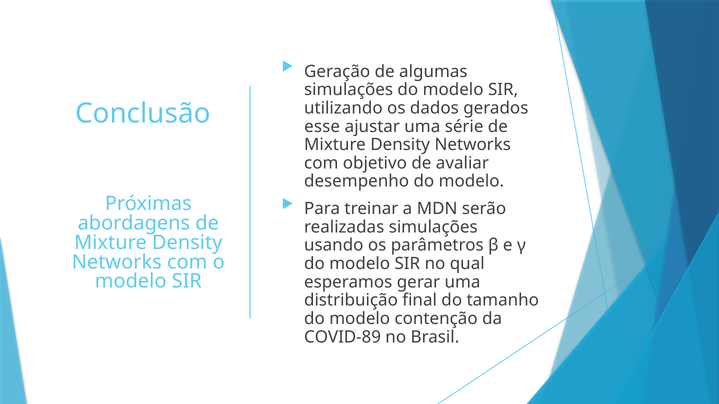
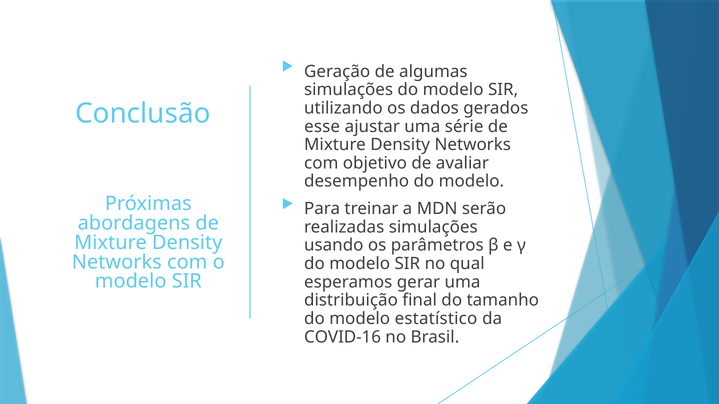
contenção: contenção -> estatístico
COVID-89: COVID-89 -> COVID-16
